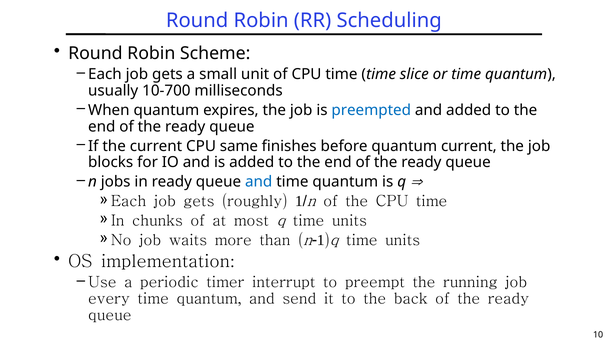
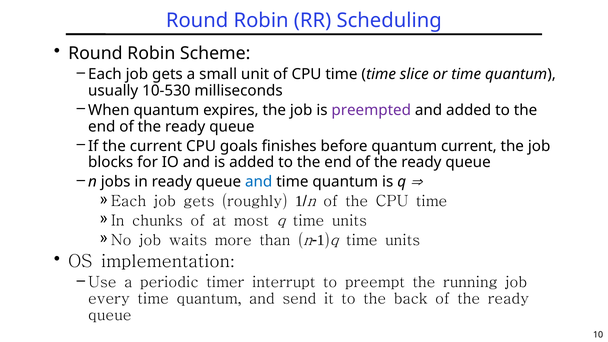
10-700: 10-700 -> 10-530
preempted colour: blue -> purple
same: same -> goals
